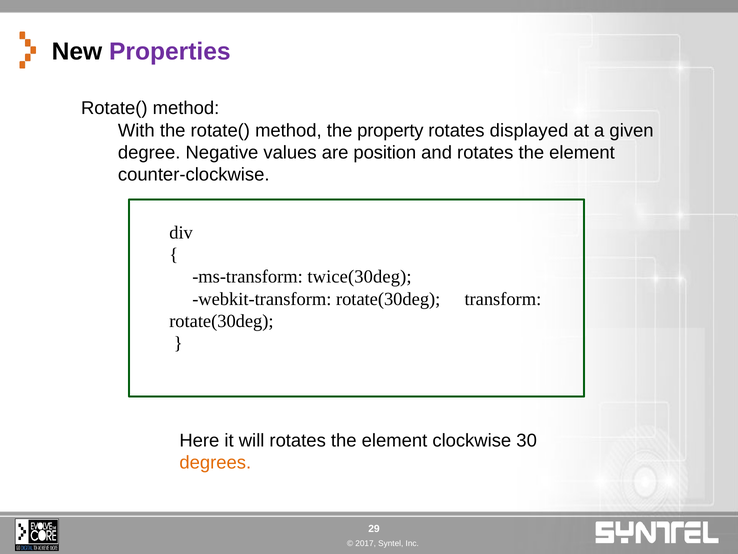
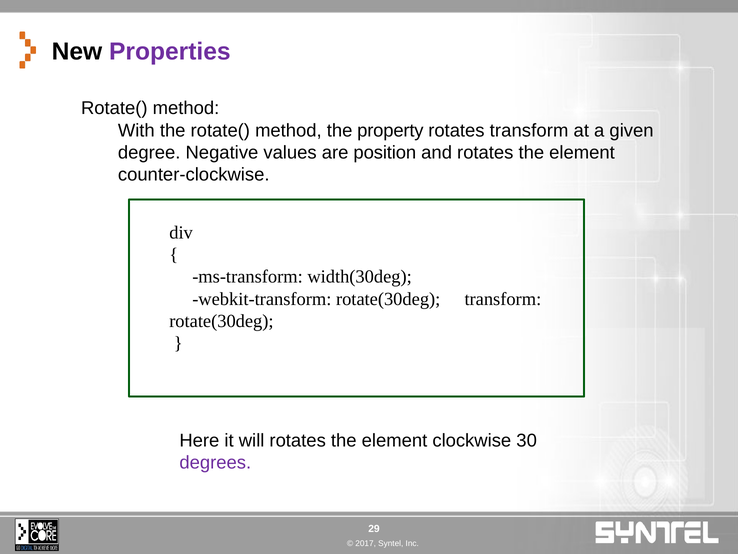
rotates displayed: displayed -> transform
twice(30deg: twice(30deg -> width(30deg
degrees colour: orange -> purple
